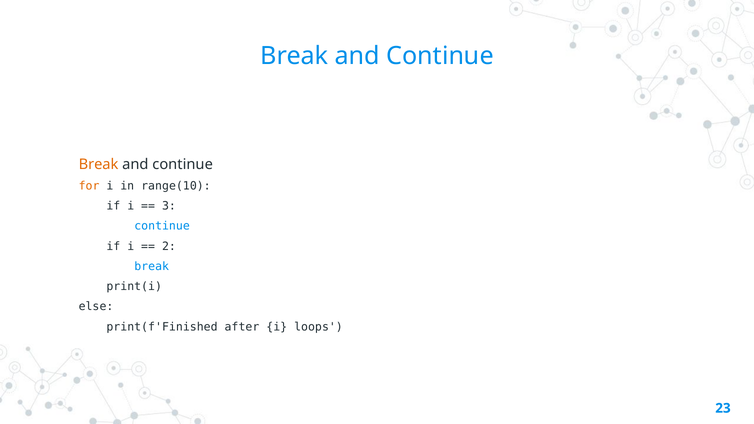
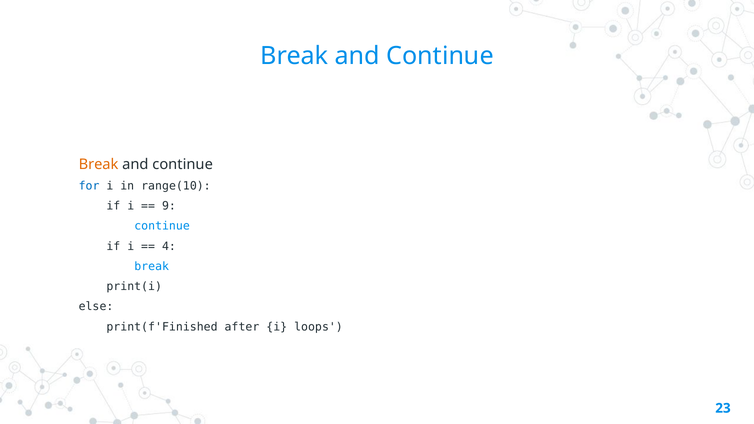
for colour: orange -> blue
3: 3 -> 9
2: 2 -> 4
